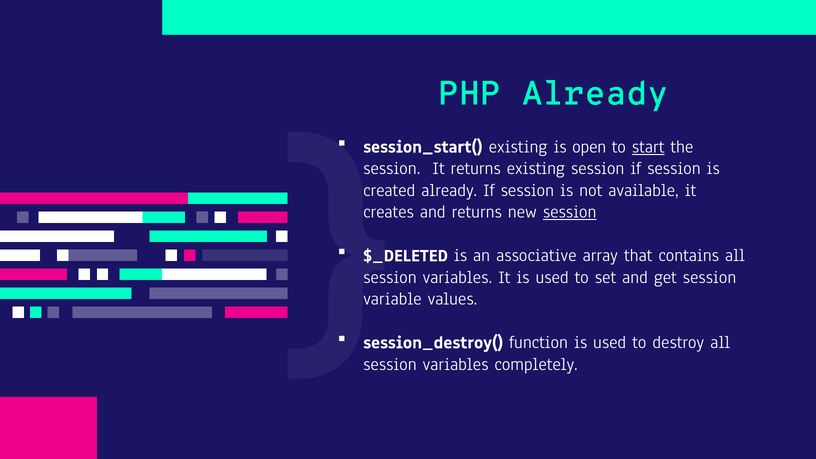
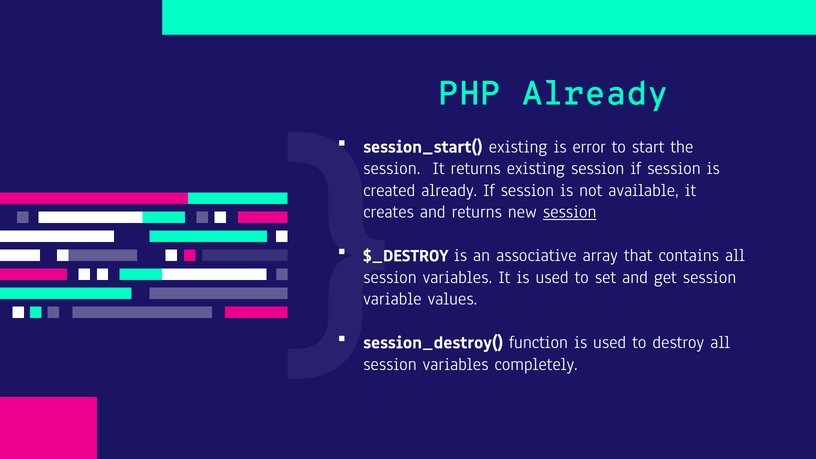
open: open -> error
start underline: present -> none
$_DELETED: $_DELETED -> $_DESTROY
